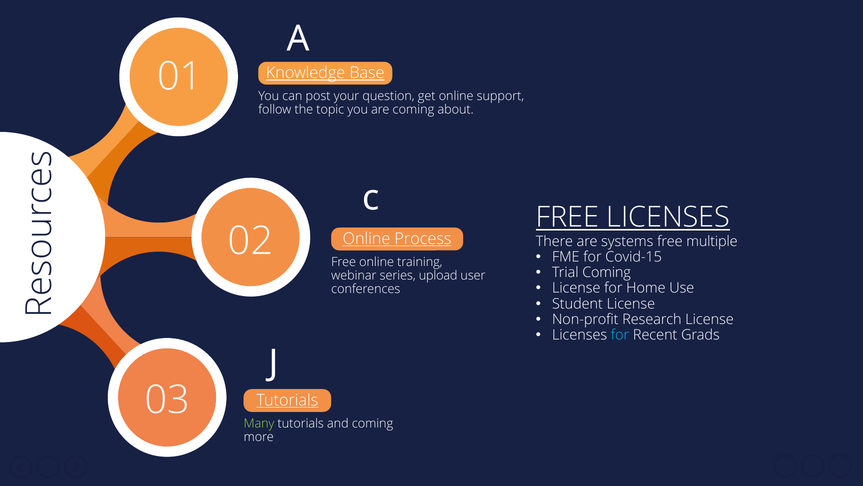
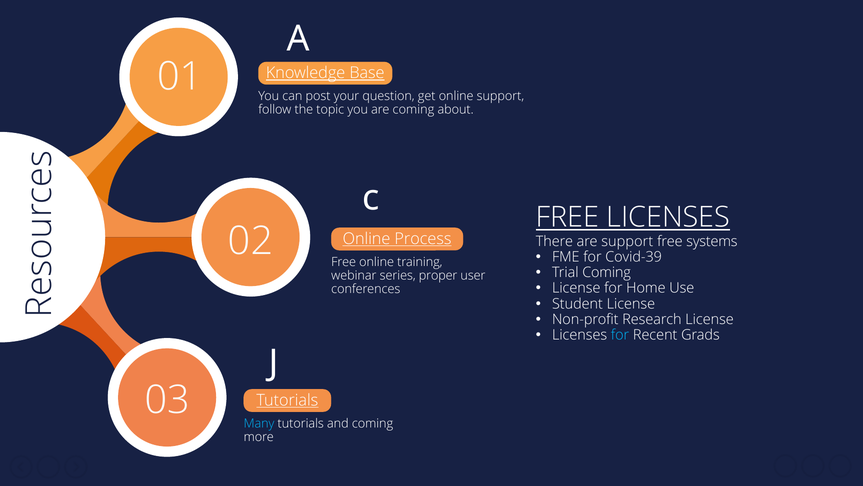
are systems: systems -> support
multiple: multiple -> systems
Covid-15: Covid-15 -> Covid-39
upload: upload -> proper
Many colour: light green -> light blue
